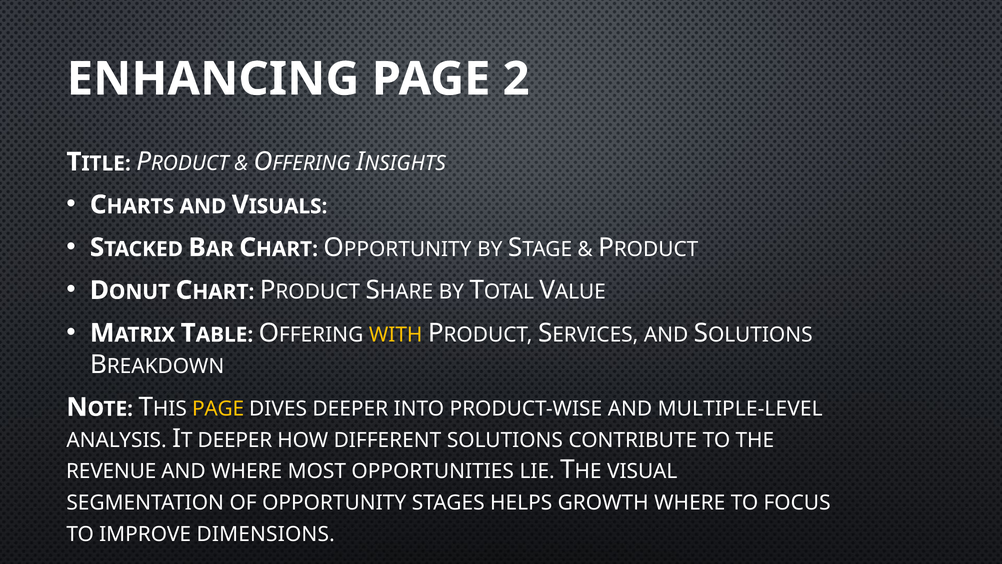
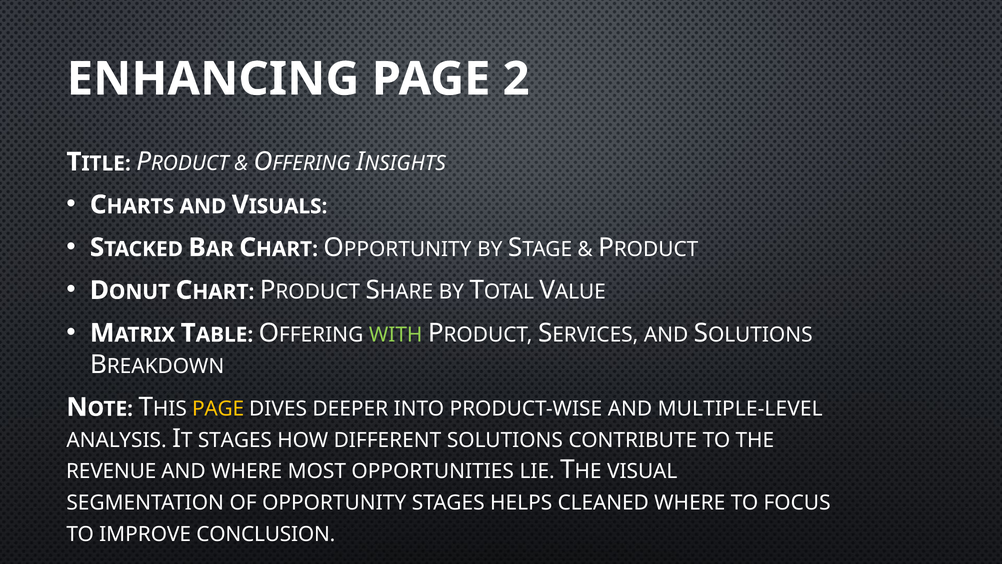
WITH colour: yellow -> light green
DEEPER at (235, 440): DEEPER -> STAGES
GROWTH: GROWTH -> CLEANED
DIMENSIONS: DIMENSIONS -> CONCLUSION
